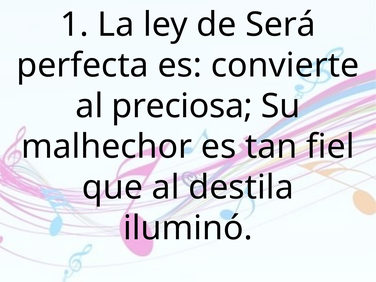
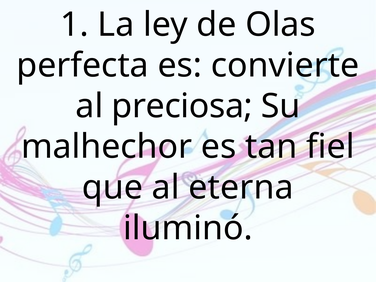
Será: Será -> Olas
destila: destila -> eterna
